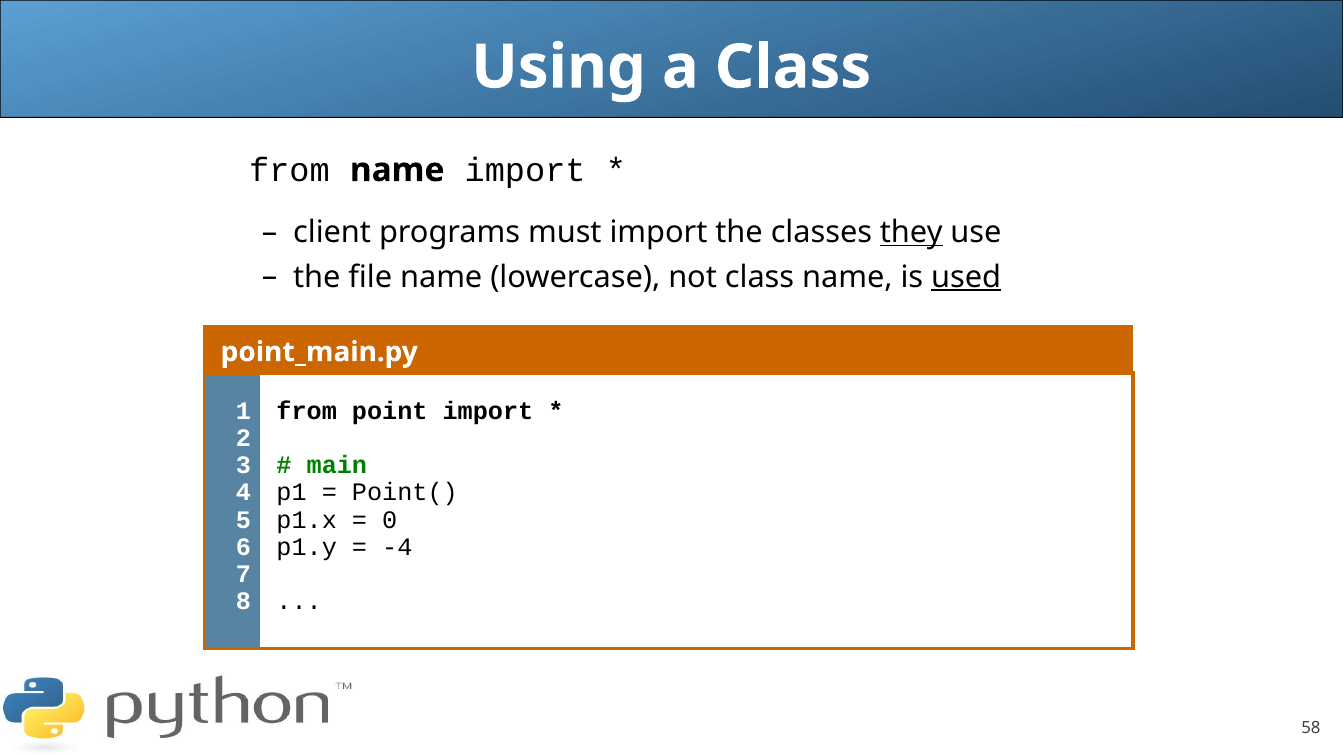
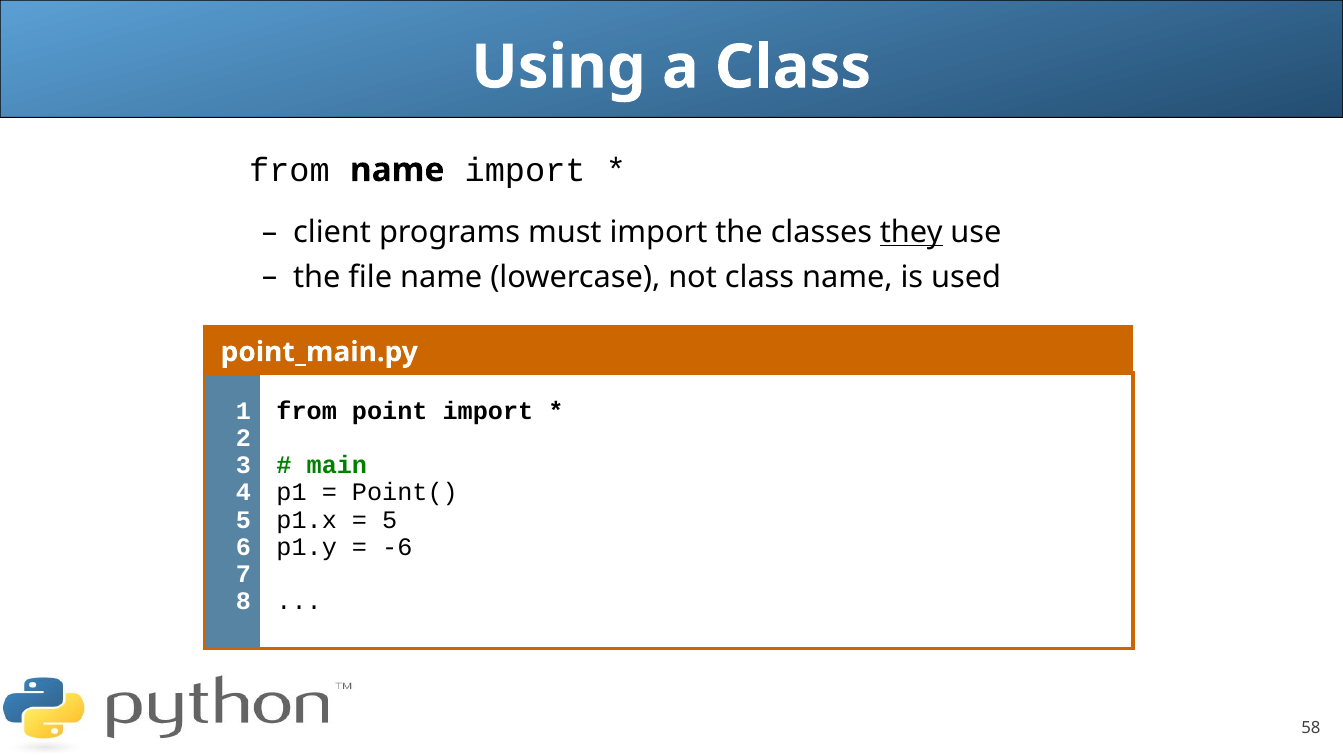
used underline: present -> none
0 at (390, 520): 0 -> 5
-4: -4 -> -6
